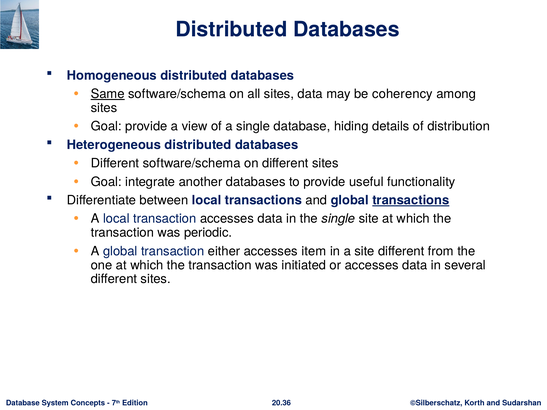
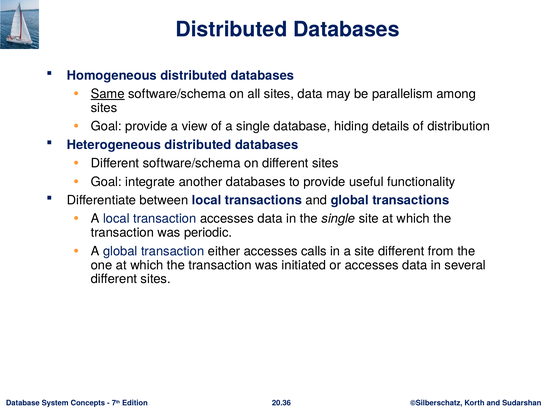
coherency: coherency -> parallelism
transactions at (411, 200) underline: present -> none
item: item -> calls
